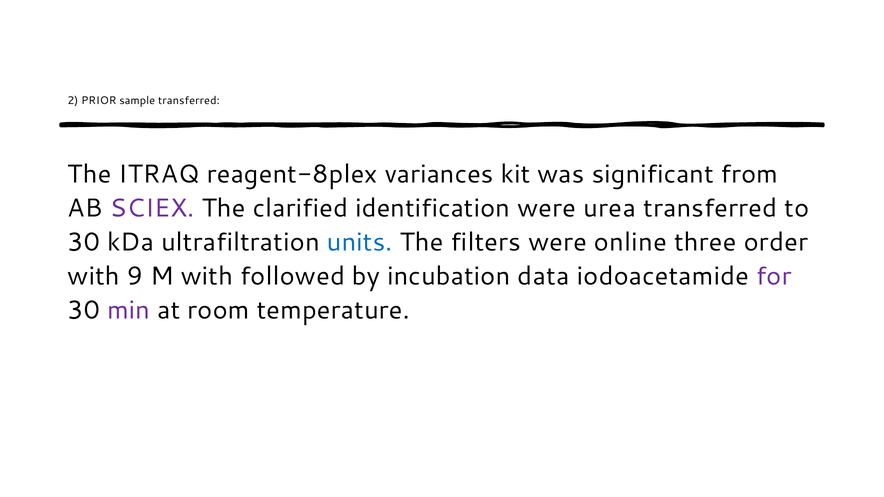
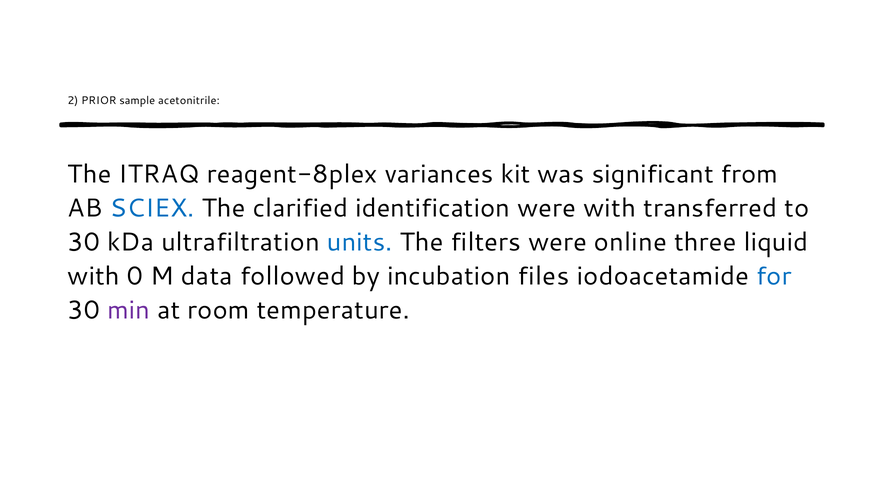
sample transferred: transferred -> acetonitrile
SCIEX colour: purple -> blue
were urea: urea -> with
order: order -> liquid
9: 9 -> 0
M with: with -> data
data: data -> files
for colour: purple -> blue
